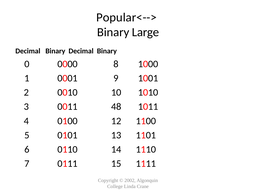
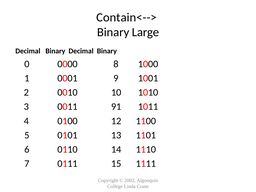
Popular<-->: Popular<--> -> Contain<-->
48: 48 -> 91
